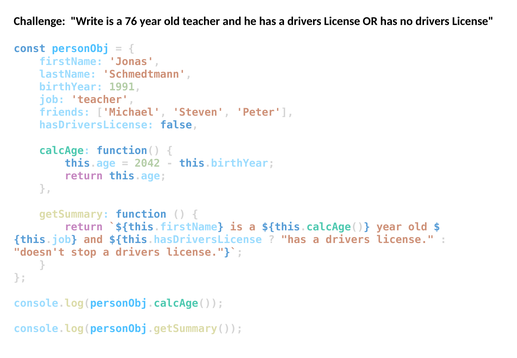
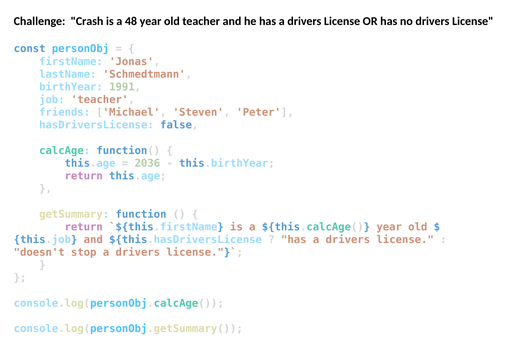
Write: Write -> Crash
76: 76 -> 48
2042: 2042 -> 2036
